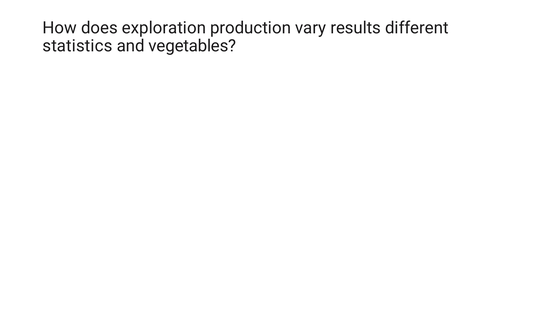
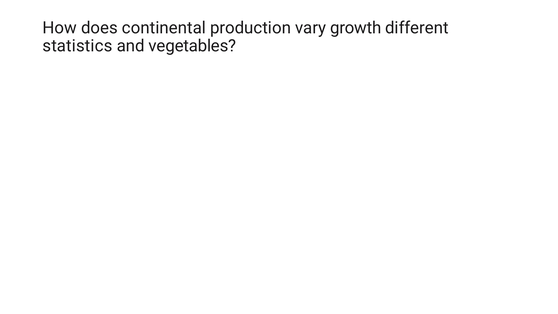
exploration: exploration -> continental
results: results -> growth
